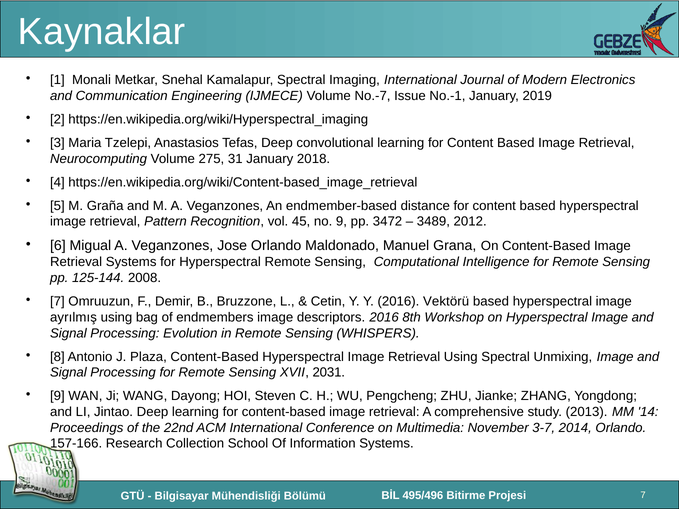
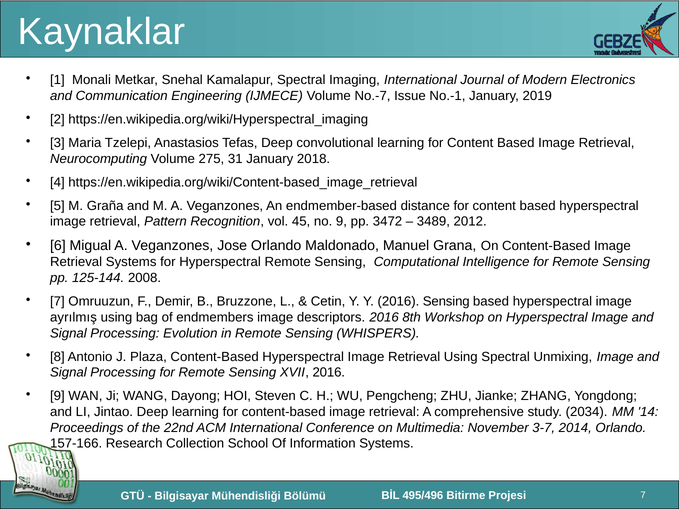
2016 Vektörü: Vektörü -> Sensing
XVII 2031: 2031 -> 2016
2013: 2013 -> 2034
